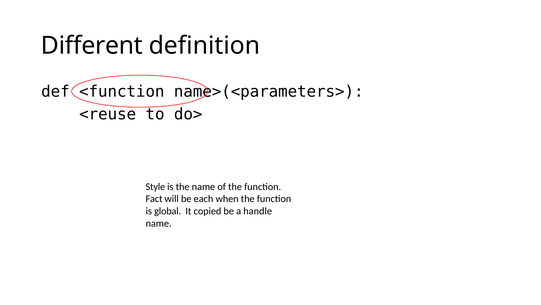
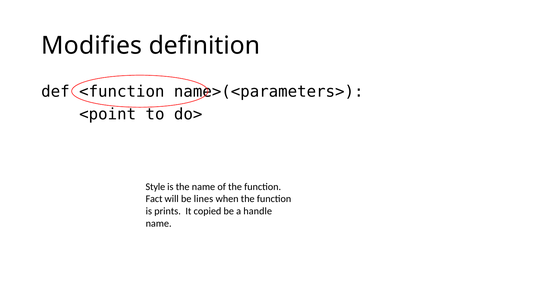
Different: Different -> Modifies
<reuse: <reuse -> <point
each: each -> lines
global: global -> prints
